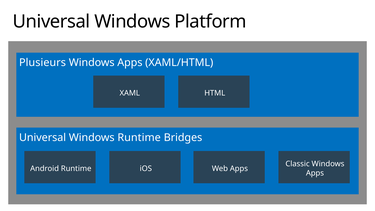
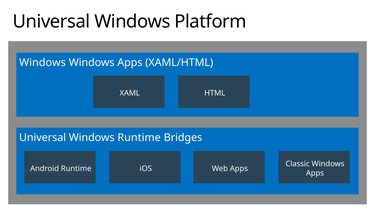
Plusieurs at (43, 63): Plusieurs -> Windows
